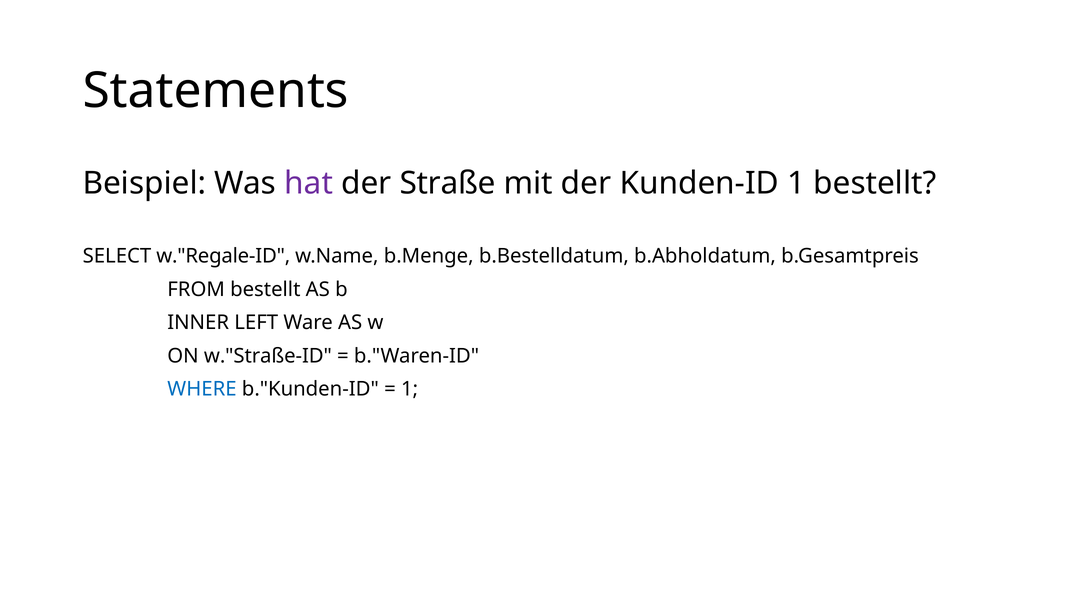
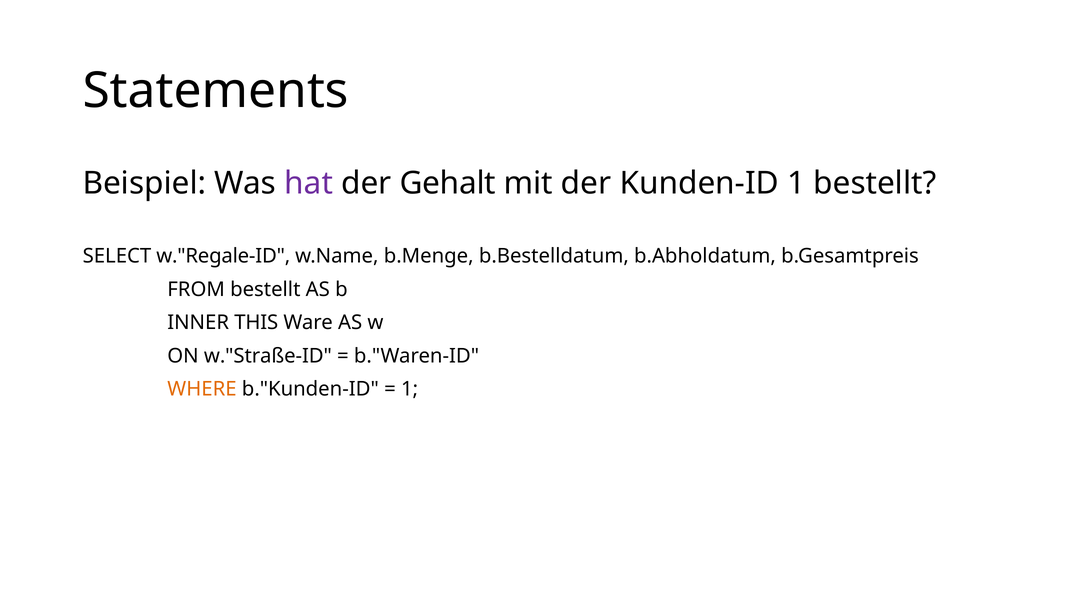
Straße: Straße -> Gehalt
LEFT: LEFT -> THIS
WHERE colour: blue -> orange
